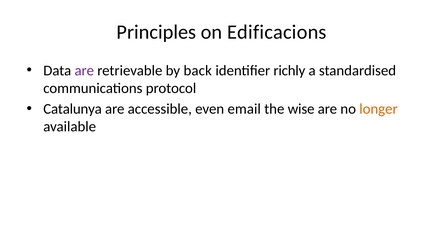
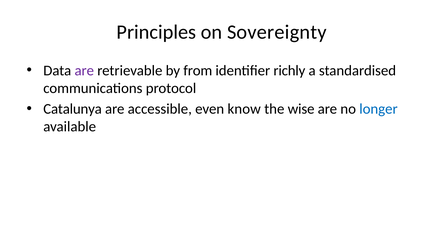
Edificacions: Edificacions -> Sovereignty
back: back -> from
email: email -> know
longer colour: orange -> blue
